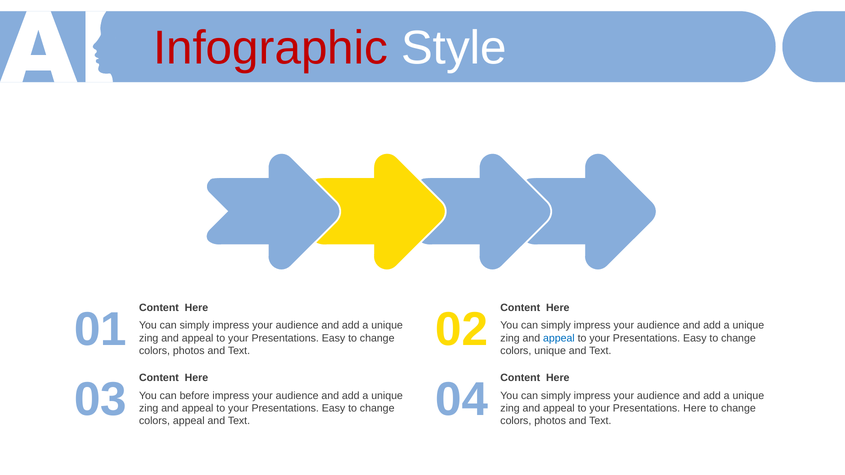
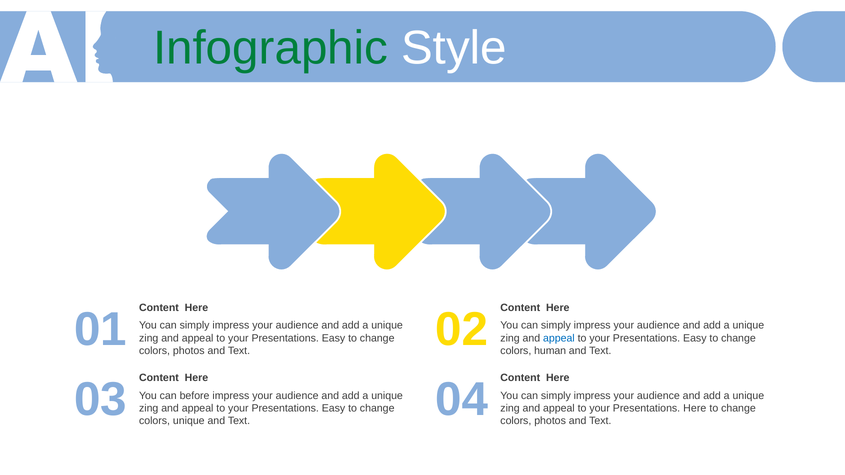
Infographic colour: red -> green
colors unique: unique -> human
colors appeal: appeal -> unique
